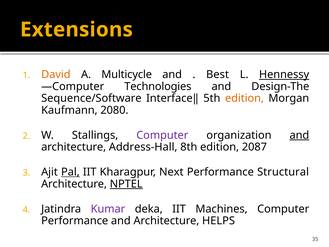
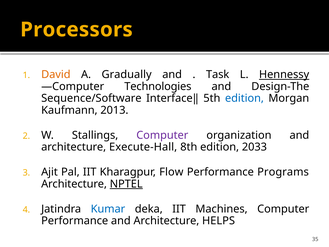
Extensions: Extensions -> Processors
Multicycle: Multicycle -> Gradually
Best: Best -> Task
edition at (244, 98) colour: orange -> blue
2080: 2080 -> 2013
and at (299, 135) underline: present -> none
Address-Hall: Address-Hall -> Execute-Hall
2087: 2087 -> 2033
Pal underline: present -> none
Next: Next -> Flow
Structural: Structural -> Programs
Kumar colour: purple -> blue
